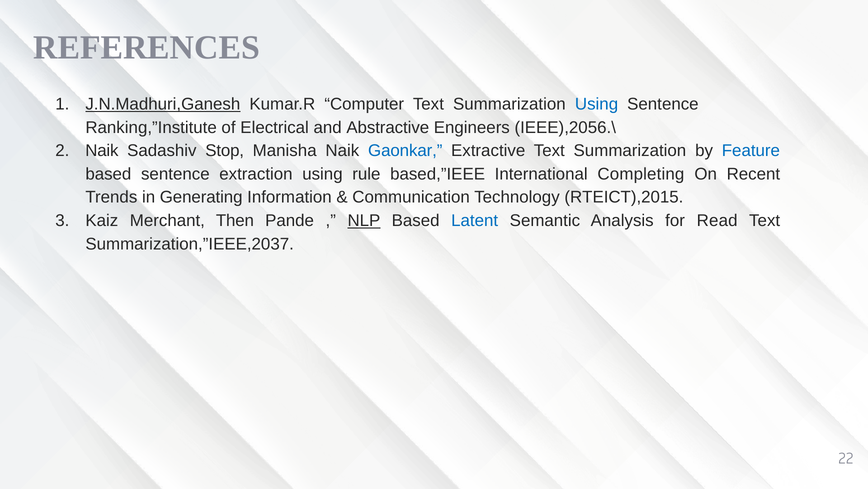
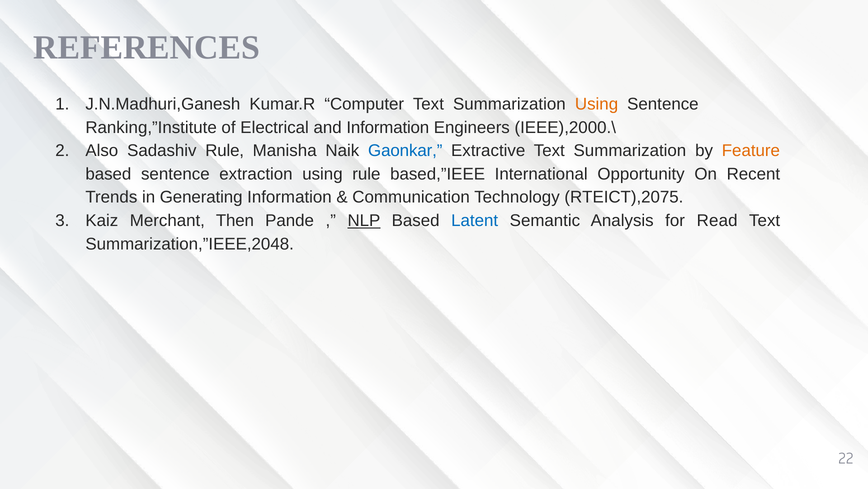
J.N.Madhuri,Ganesh underline: present -> none
Using at (597, 104) colour: blue -> orange
and Abstractive: Abstractive -> Information
IEEE),2056.\: IEEE),2056.\ -> IEEE),2000.\
Naik at (102, 151): Naik -> Also
Sadashiv Stop: Stop -> Rule
Feature colour: blue -> orange
Completing: Completing -> Opportunity
RTEICT),2015: RTEICT),2015 -> RTEICT),2075
Summarization,”IEEE,2037: Summarization,”IEEE,2037 -> Summarization,”IEEE,2048
